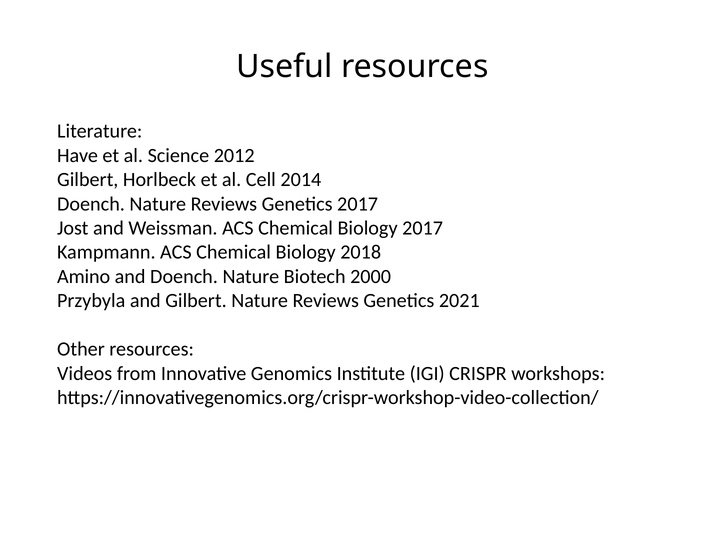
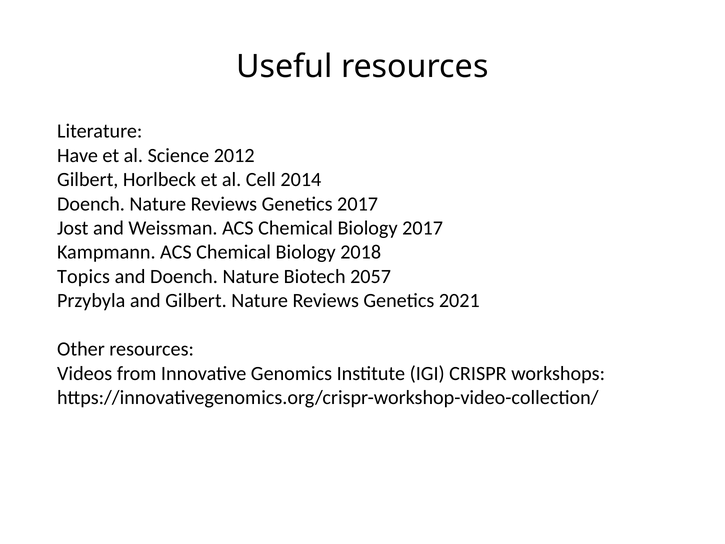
Amino: Amino -> Topics
2000: 2000 -> 2057
